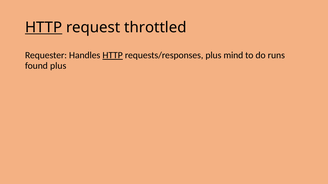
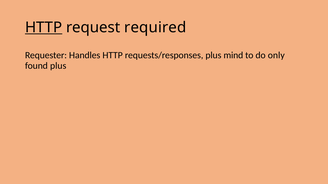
throttled: throttled -> required
HTTP at (113, 55) underline: present -> none
runs: runs -> only
